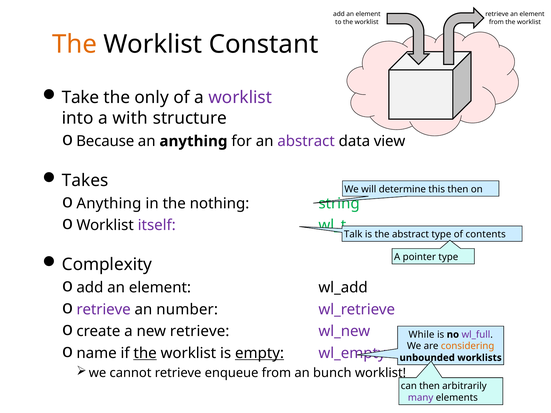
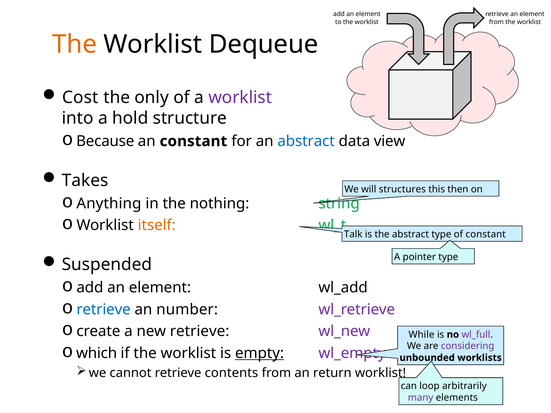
Constant: Constant -> Dequeue
Take: Take -> Cost
with: with -> hold
an anything: anything -> constant
abstract at (306, 141) colour: purple -> blue
determine: determine -> structures
itself colour: purple -> orange
contents at (486, 234): contents -> constant
Complexity: Complexity -> Suspended
retrieve at (104, 310) colour: purple -> blue
considering colour: orange -> purple
name: name -> which
the at (145, 353) underline: present -> none
enqueue: enqueue -> contents
bunch: bunch -> return
can then: then -> loop
